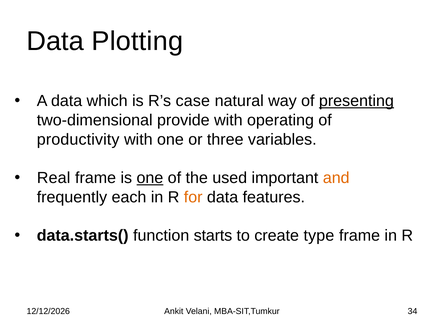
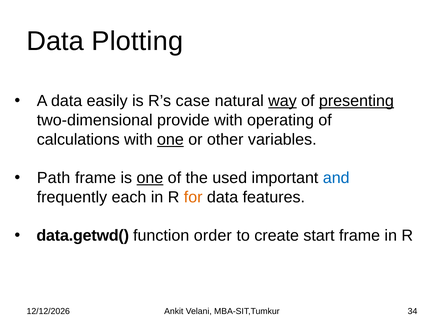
which: which -> easily
way underline: none -> present
productivity: productivity -> calculations
one at (170, 139) underline: none -> present
three: three -> other
Real: Real -> Path
and colour: orange -> blue
data.starts(: data.starts( -> data.getwd(
starts: starts -> order
type: type -> start
